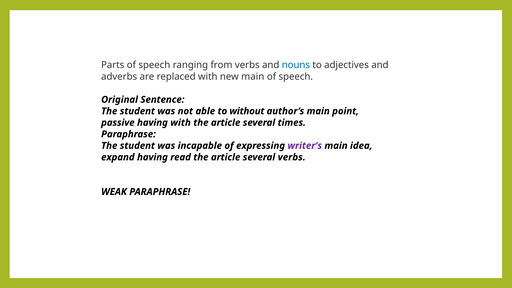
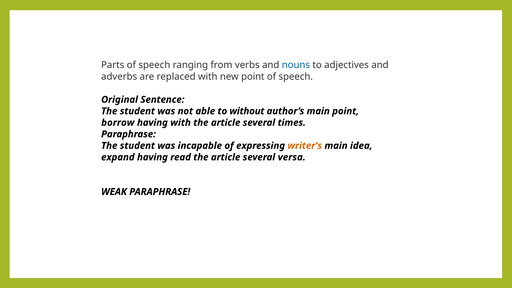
new main: main -> point
passive: passive -> borrow
writer’s colour: purple -> orange
several verbs: verbs -> versa
